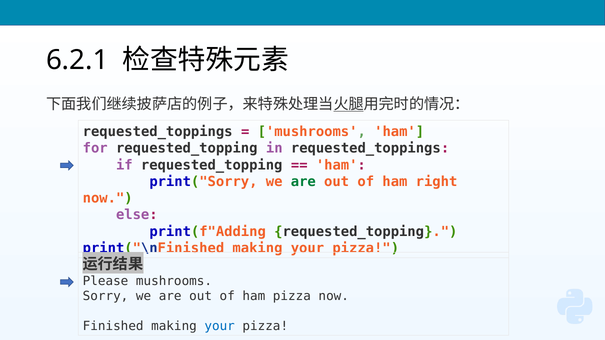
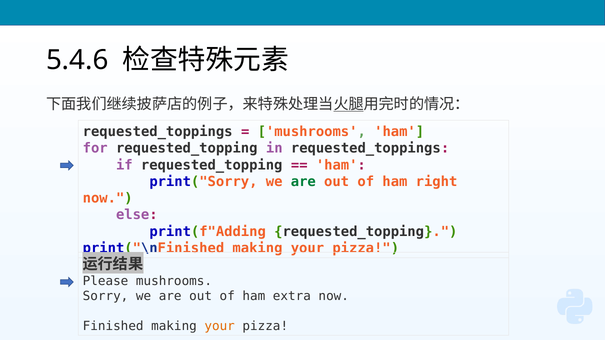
6.2.1: 6.2.1 -> 5.4.6
ham pizza: pizza -> extra
your at (220, 327) colour: blue -> orange
